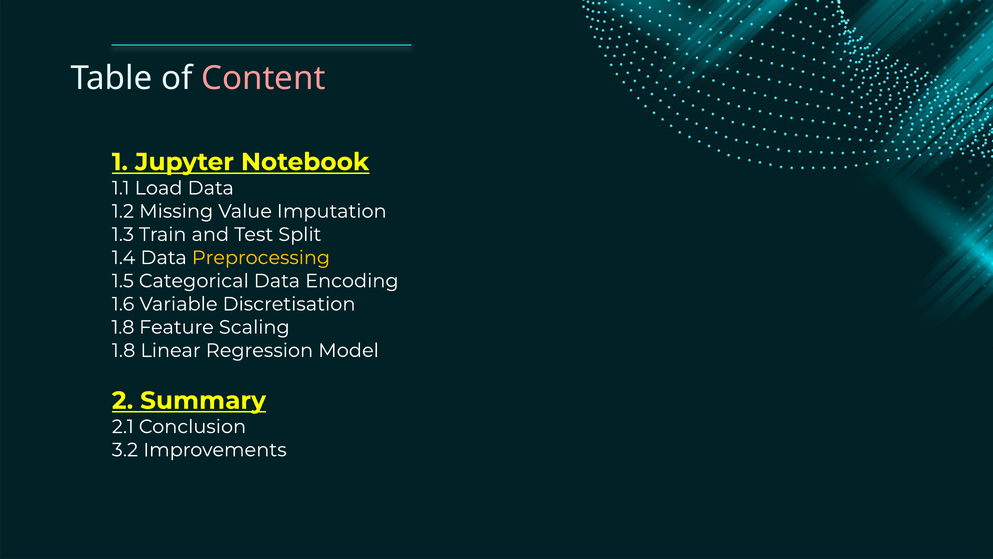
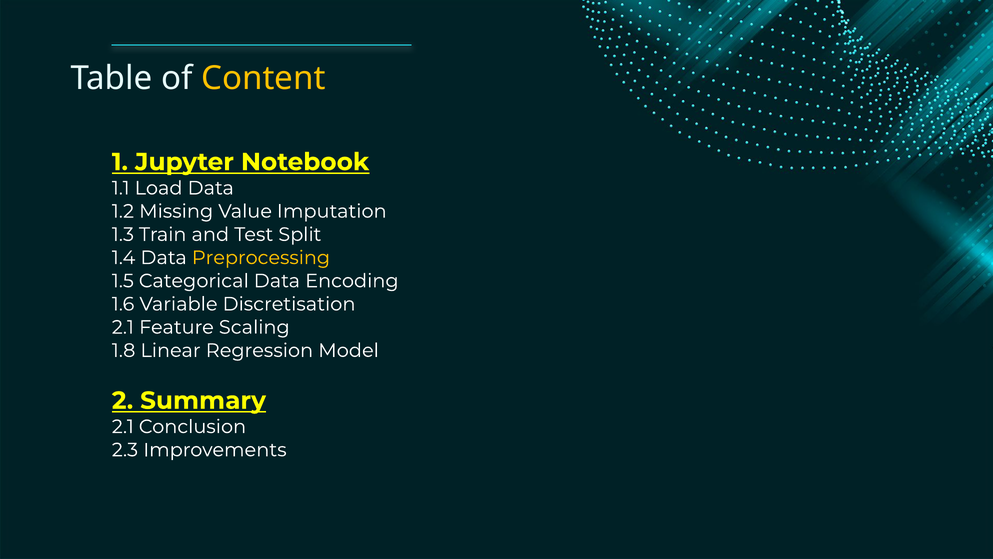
Content colour: pink -> yellow
1.8 at (123, 327): 1.8 -> 2.1
3.2: 3.2 -> 2.3
